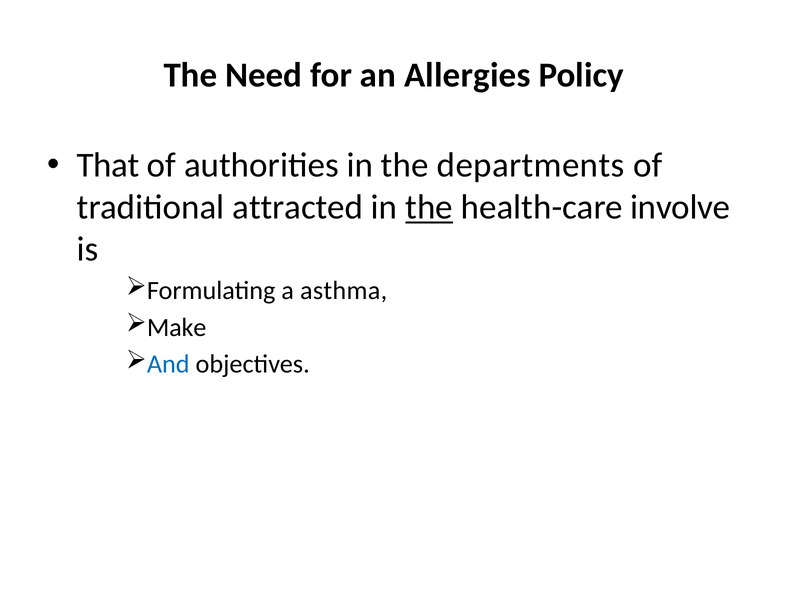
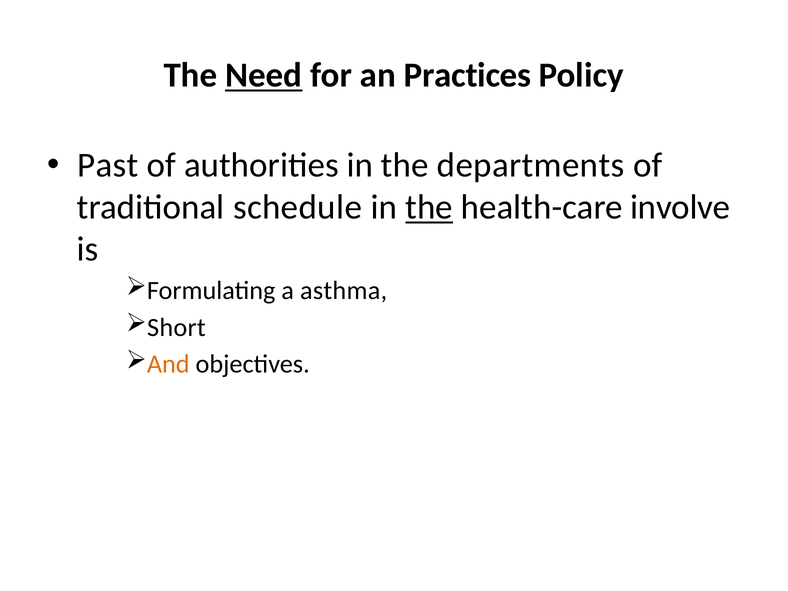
Need underline: none -> present
Allergies: Allergies -> Practices
That: That -> Past
attracted: attracted -> schedule
Make: Make -> Short
And colour: blue -> orange
